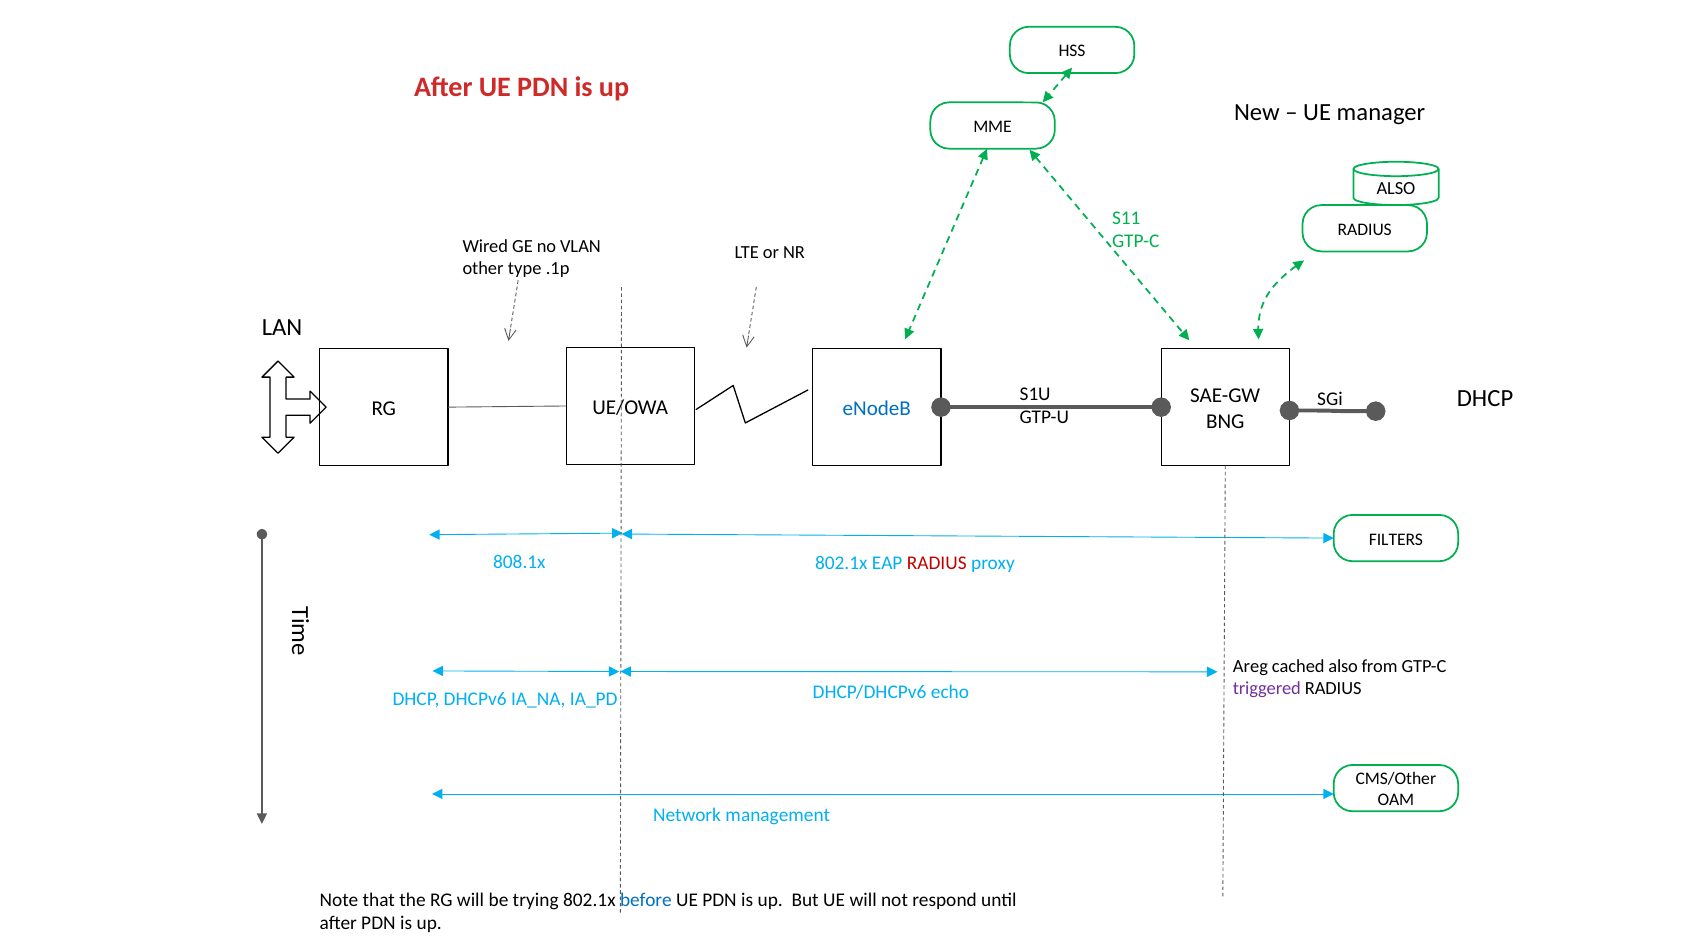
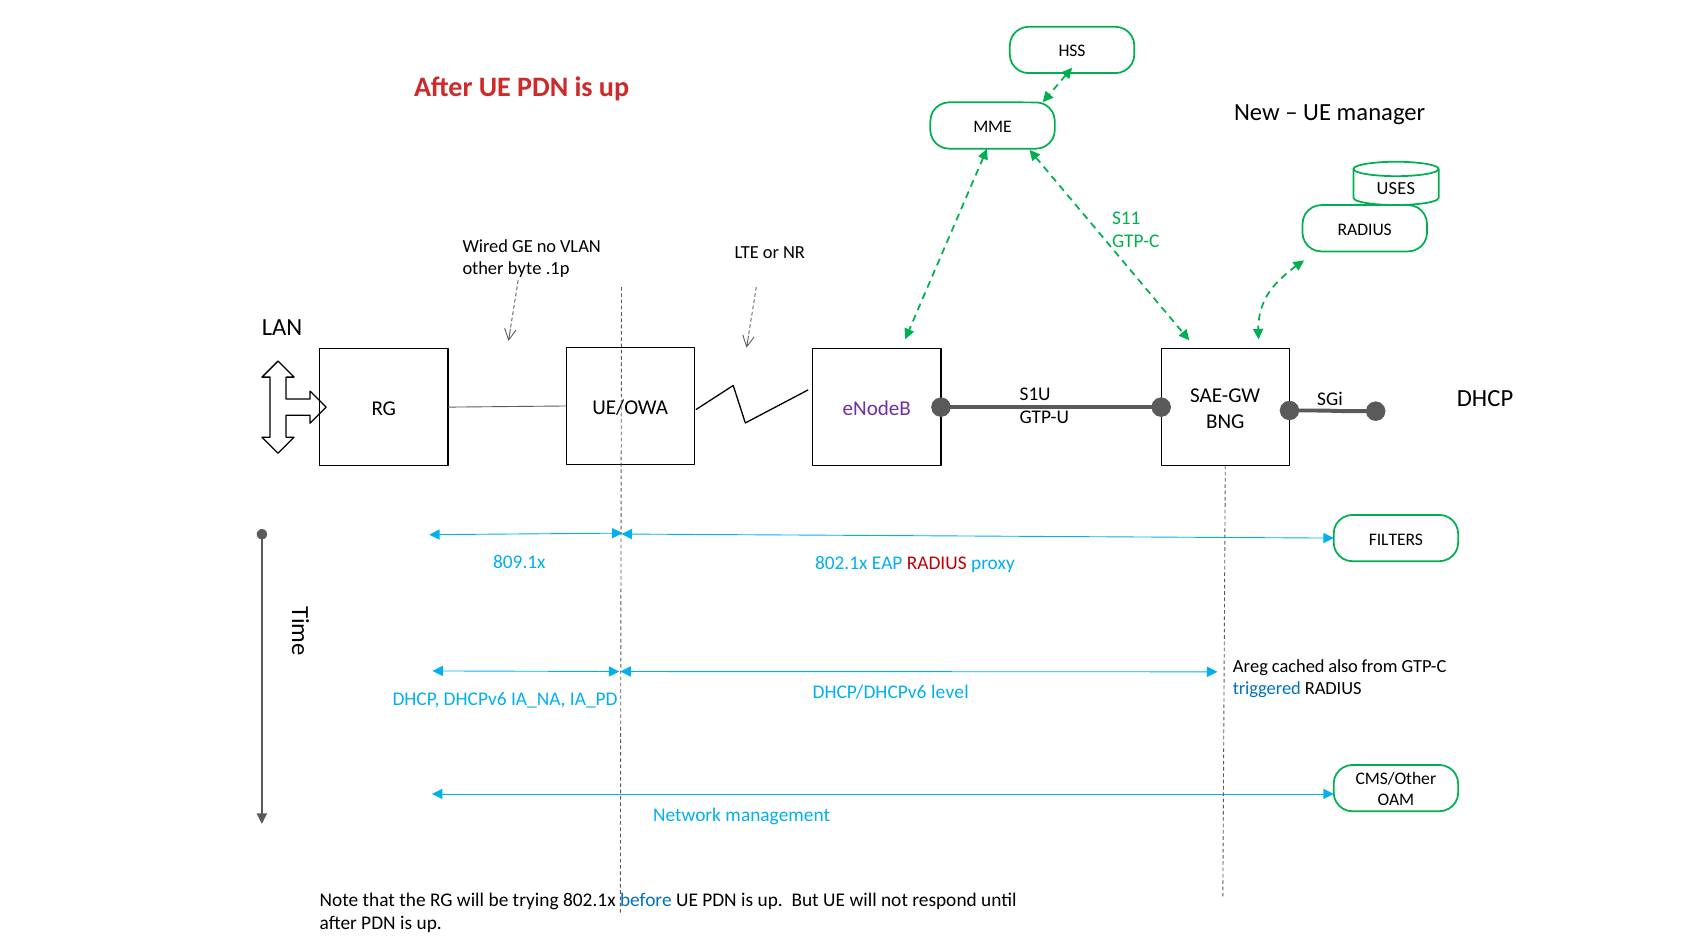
ALSO at (1396, 188): ALSO -> USES
type: type -> byte
eNodeB colour: blue -> purple
808.1x: 808.1x -> 809.1x
triggered colour: purple -> blue
echo: echo -> level
